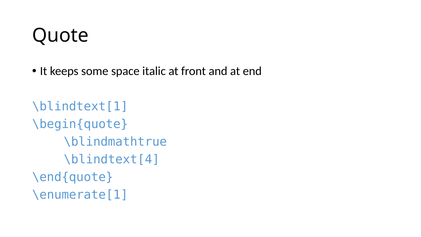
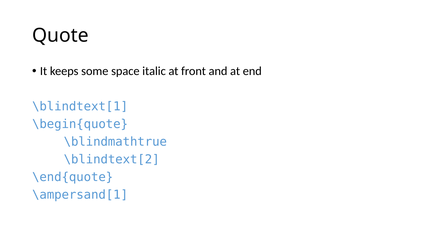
\blindtext[4: \blindtext[4 -> \blindtext[2
\enumerate[1: \enumerate[1 -> \ampersand[1
